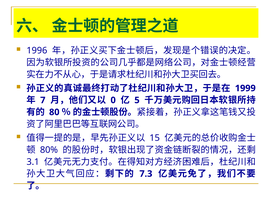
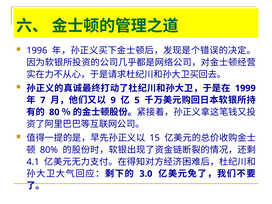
0: 0 -> 9
3.1: 3.1 -> 4.1
7.3: 7.3 -> 3.0
